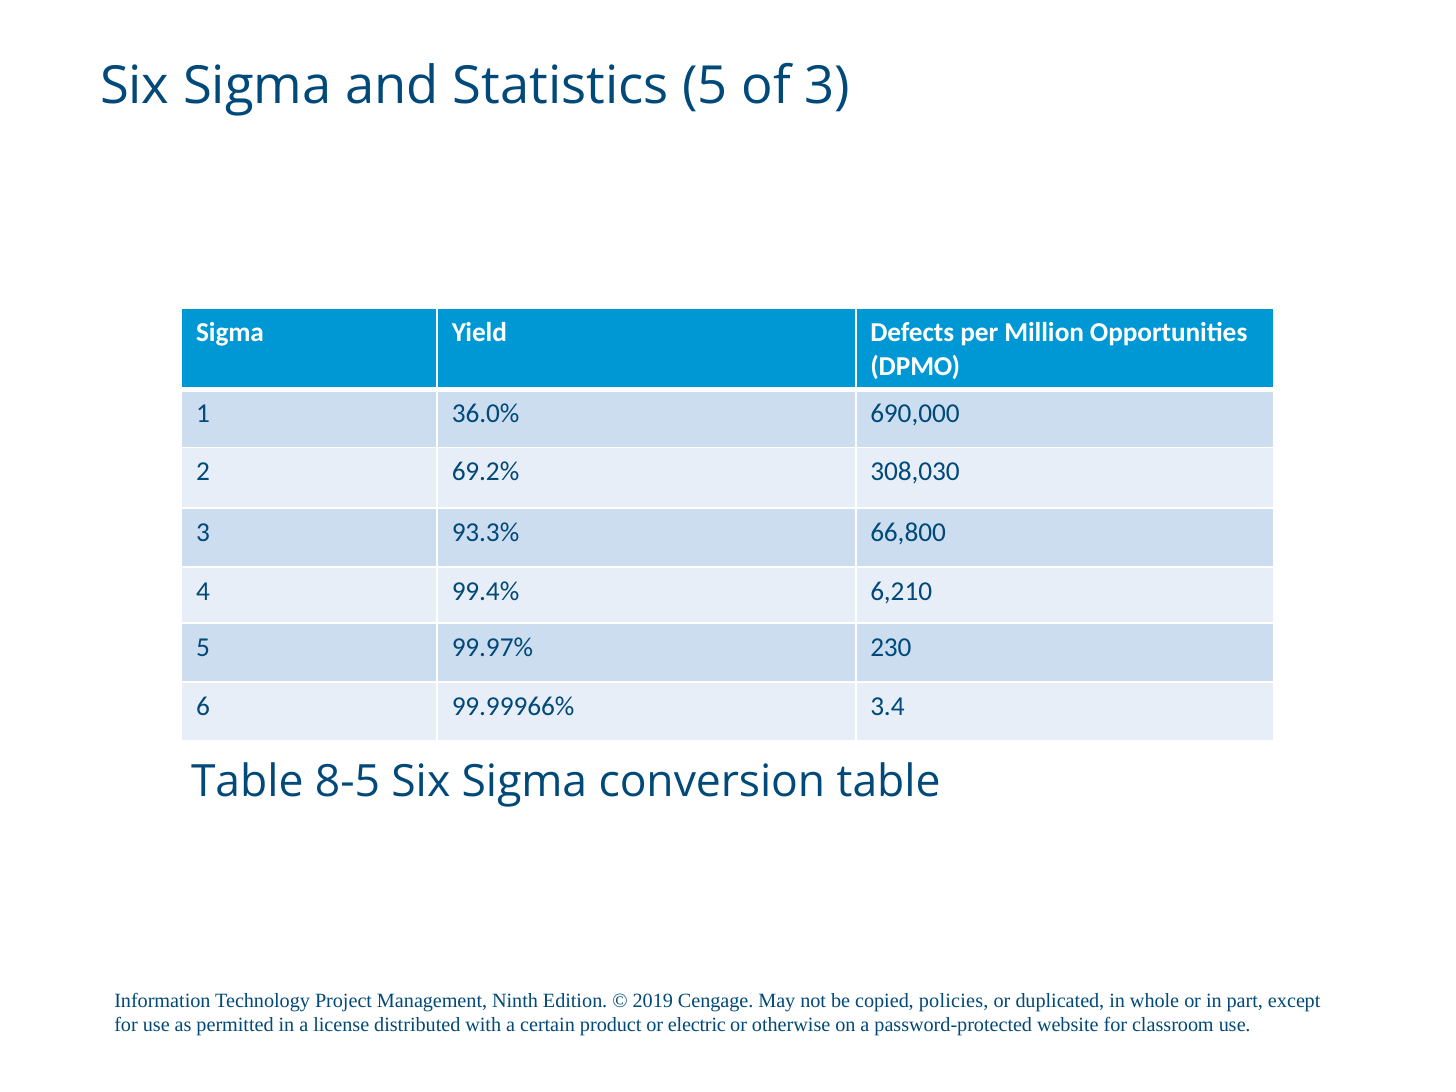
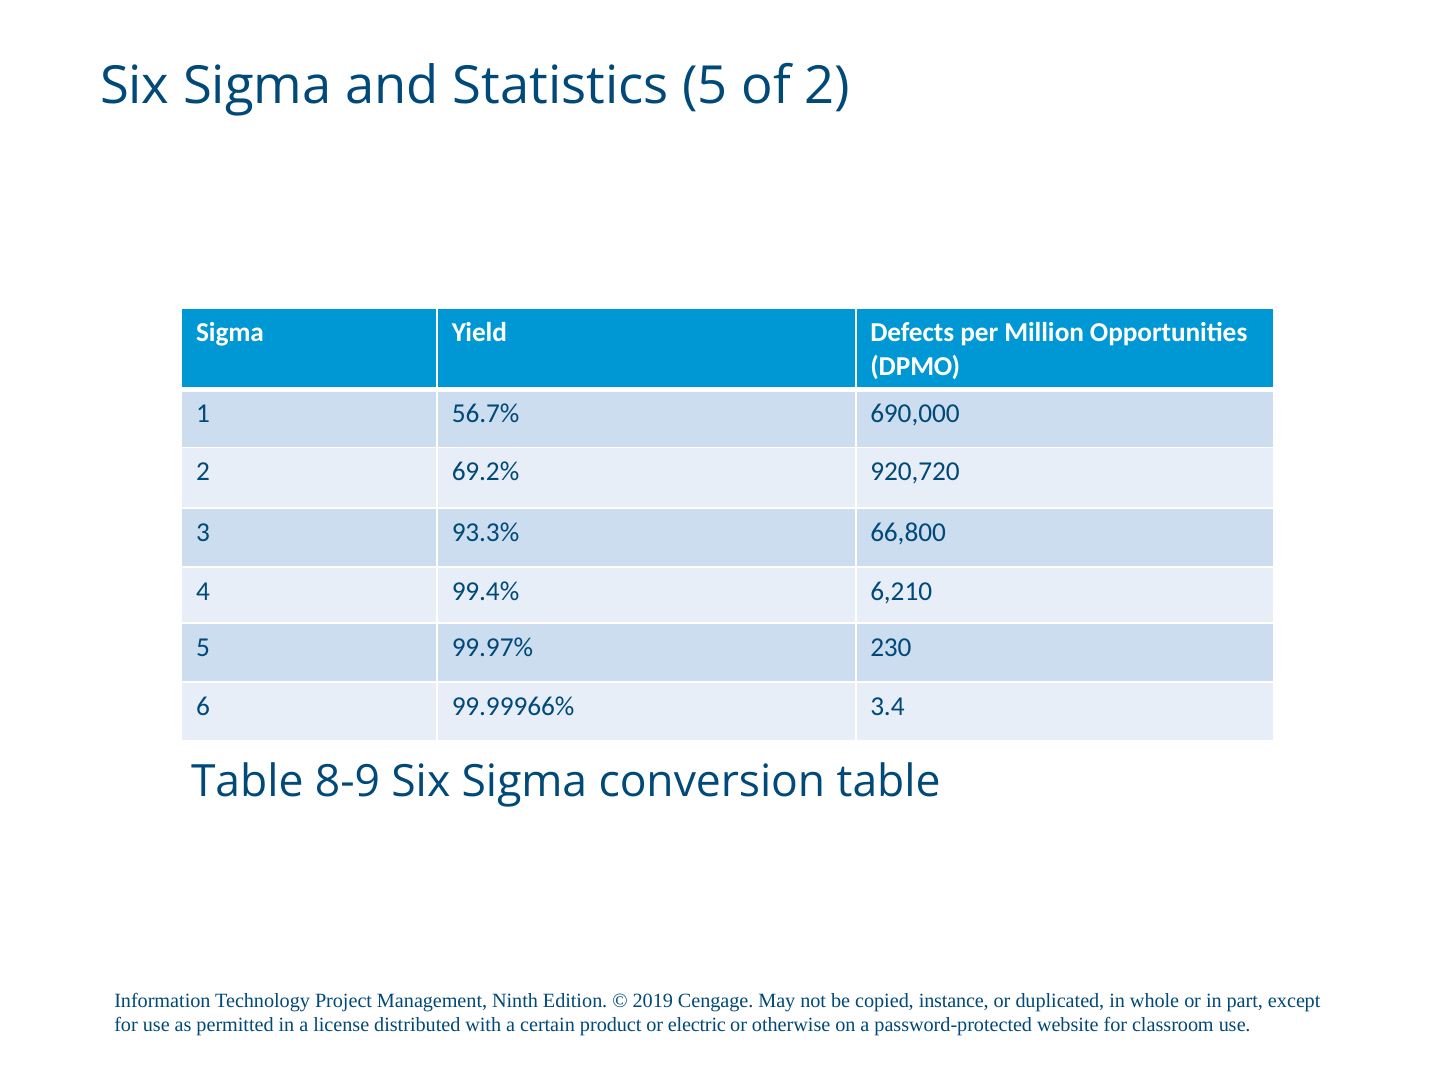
of 3: 3 -> 2
36.0%: 36.0% -> 56.7%
308,030: 308,030 -> 920,720
8-5: 8-5 -> 8-9
policies: policies -> instance
